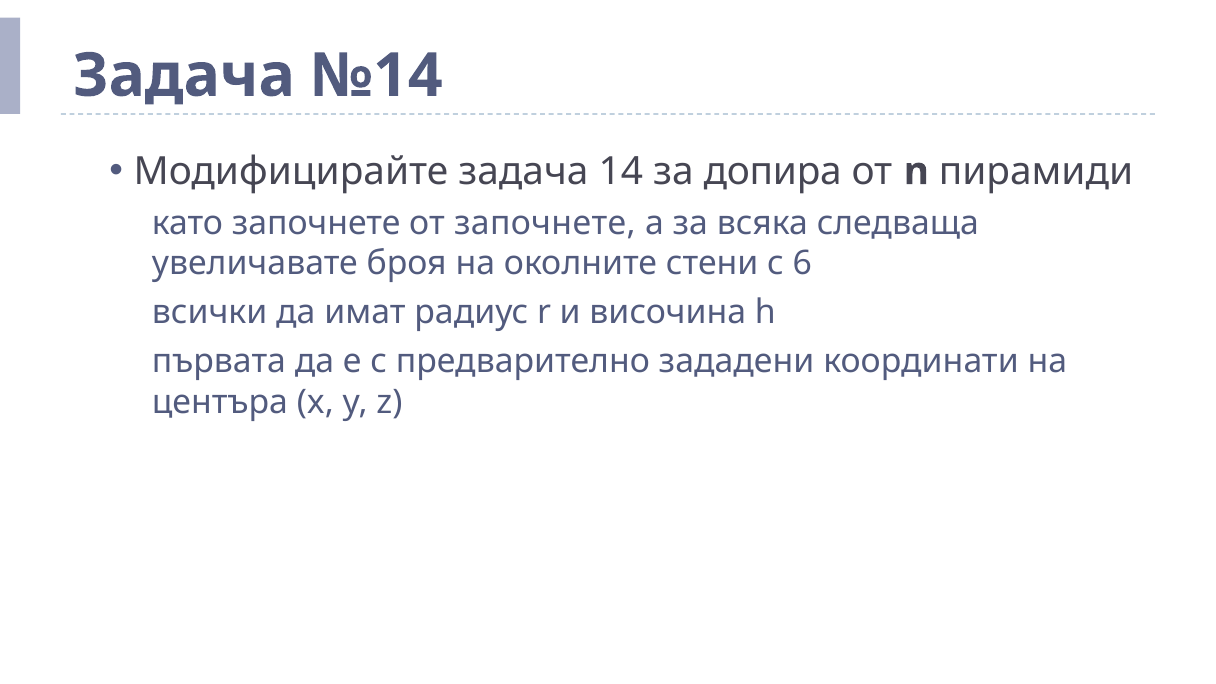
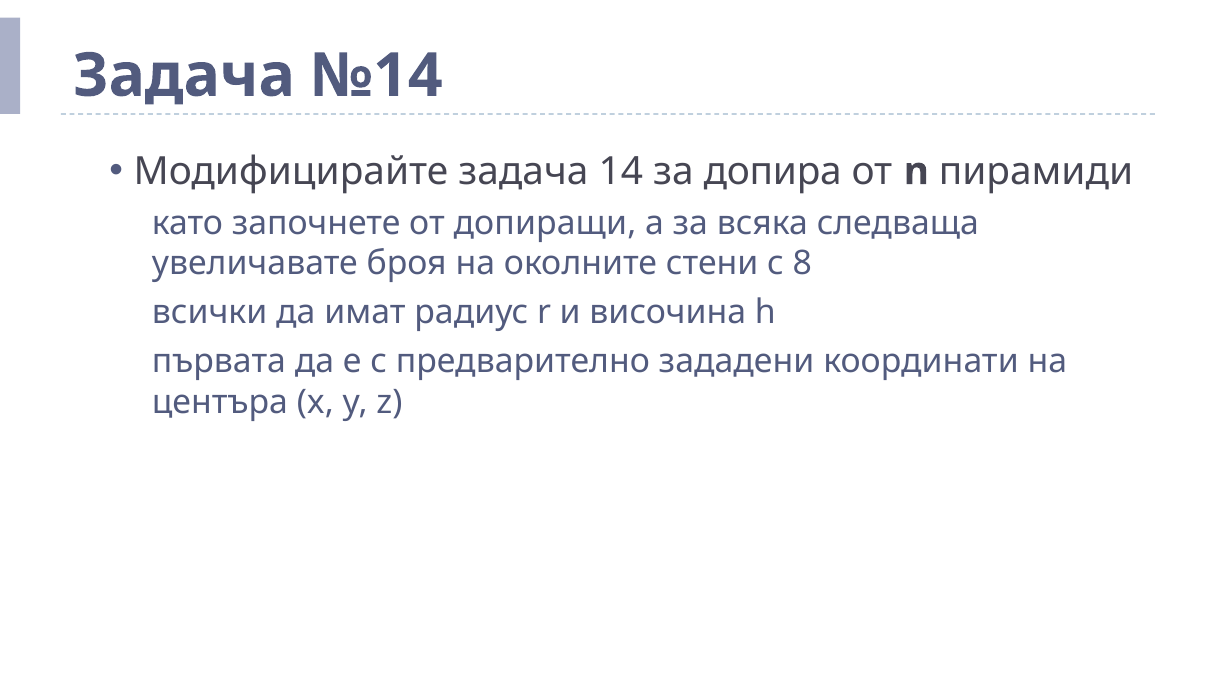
от започнете: започнете -> допиращи
6: 6 -> 8
